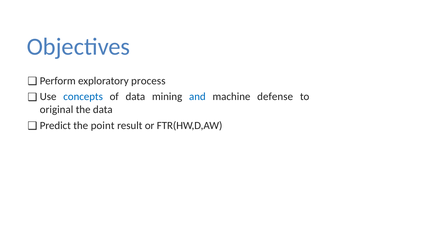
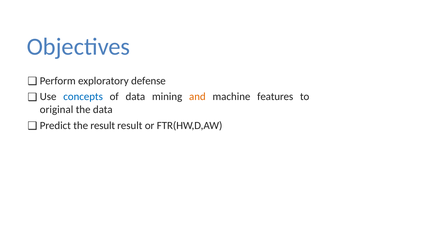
process: process -> defense
and colour: blue -> orange
defense: defense -> features
the point: point -> result
